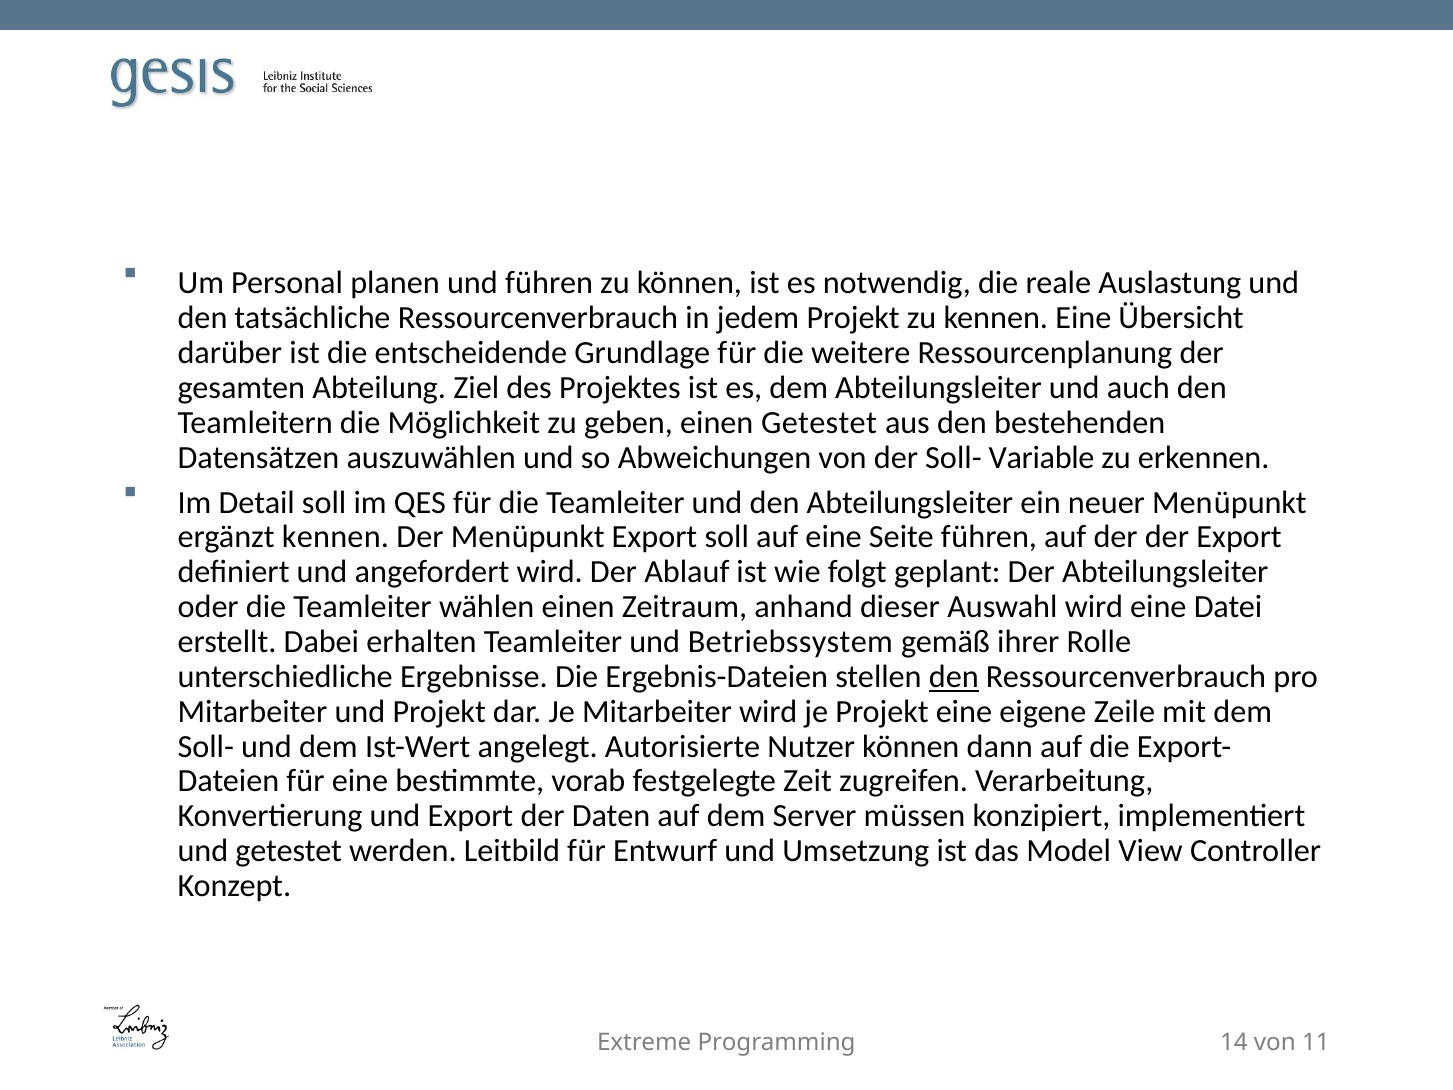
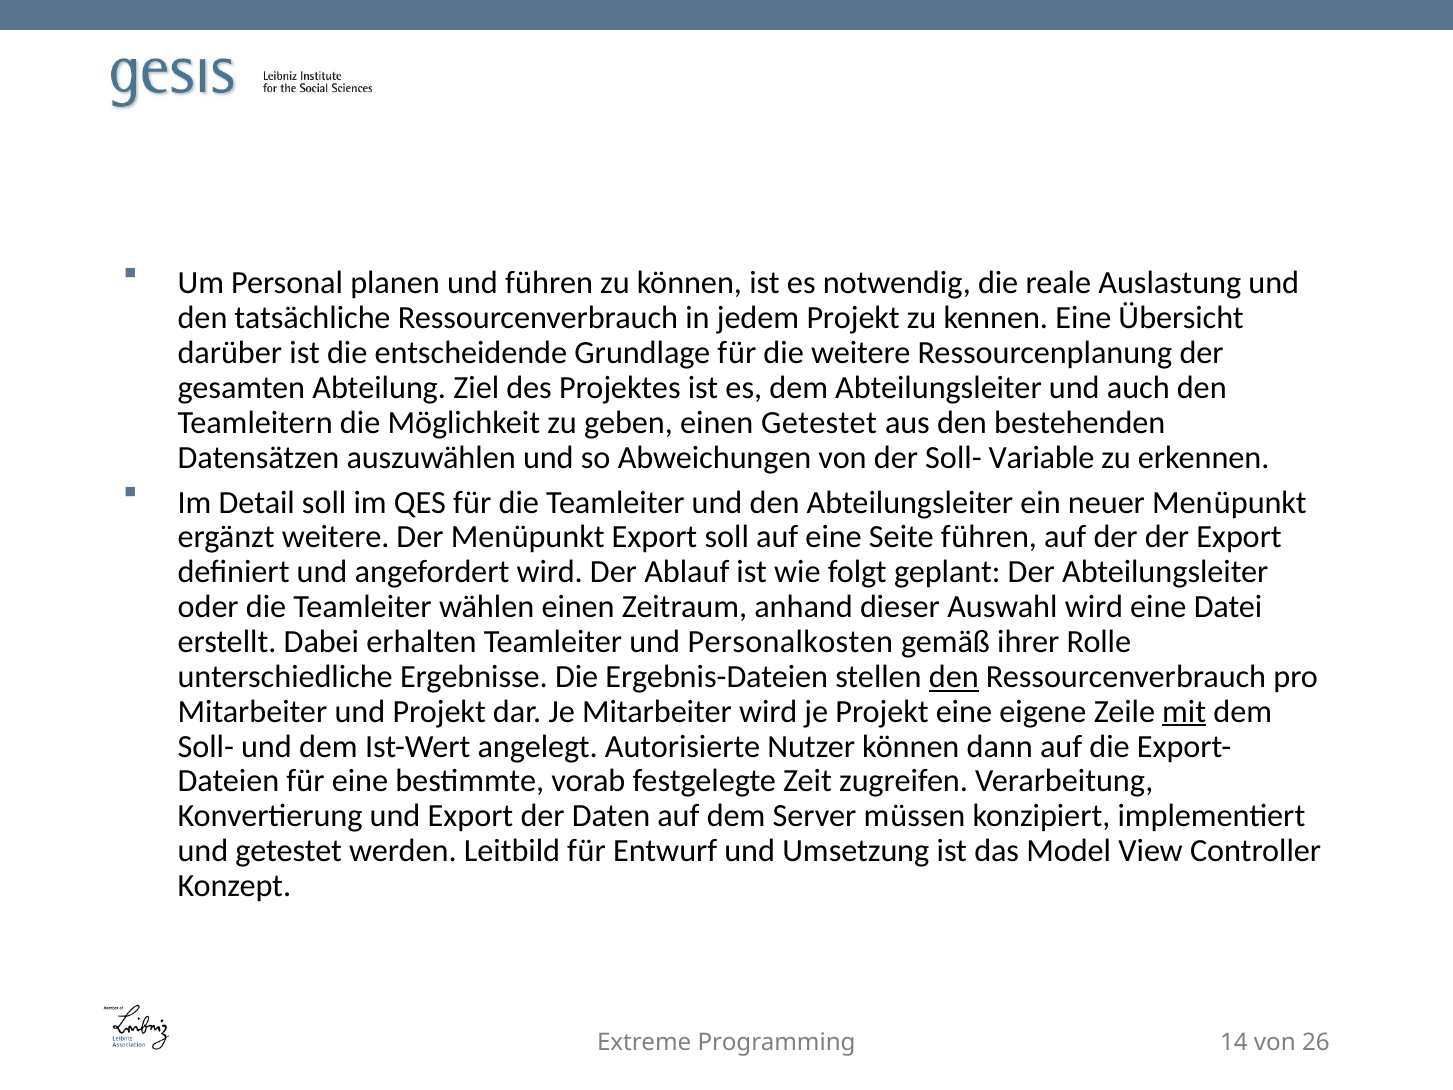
ergänzt kennen: kennen -> weitere
Betriebssystem: Betriebssystem -> Personalkosten
mit underline: none -> present
11: 11 -> 26
